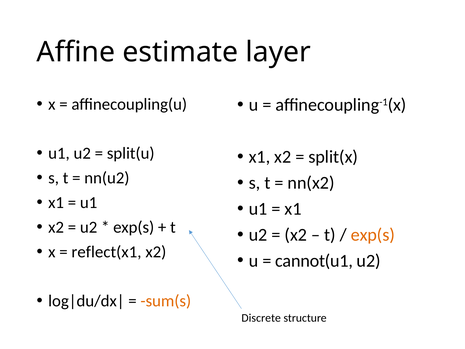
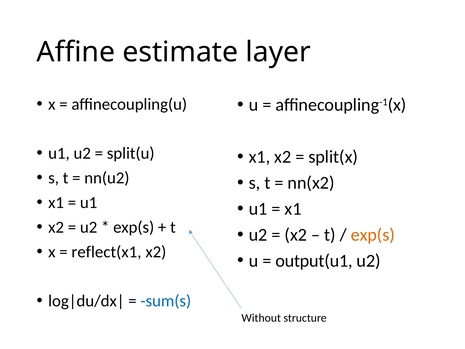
cannot(u1: cannot(u1 -> output(u1
sum(s colour: orange -> blue
Discrete: Discrete -> Without
